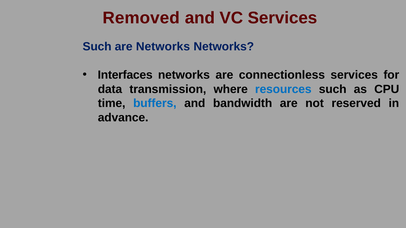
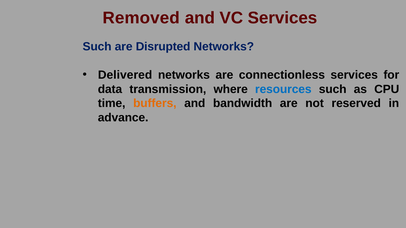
are Networks: Networks -> Disrupted
Interfaces: Interfaces -> Delivered
buffers colour: blue -> orange
